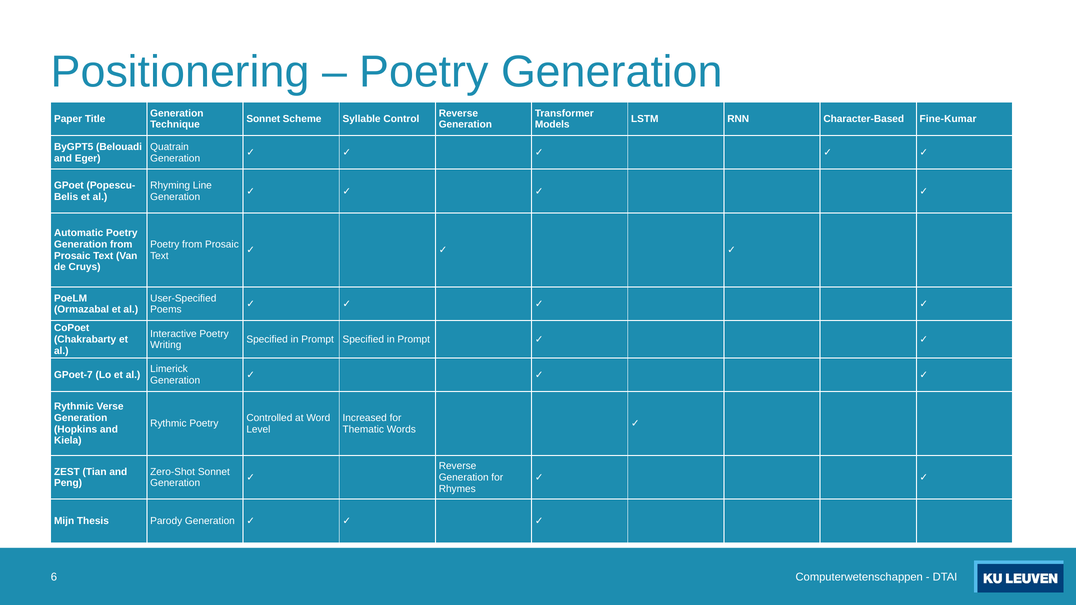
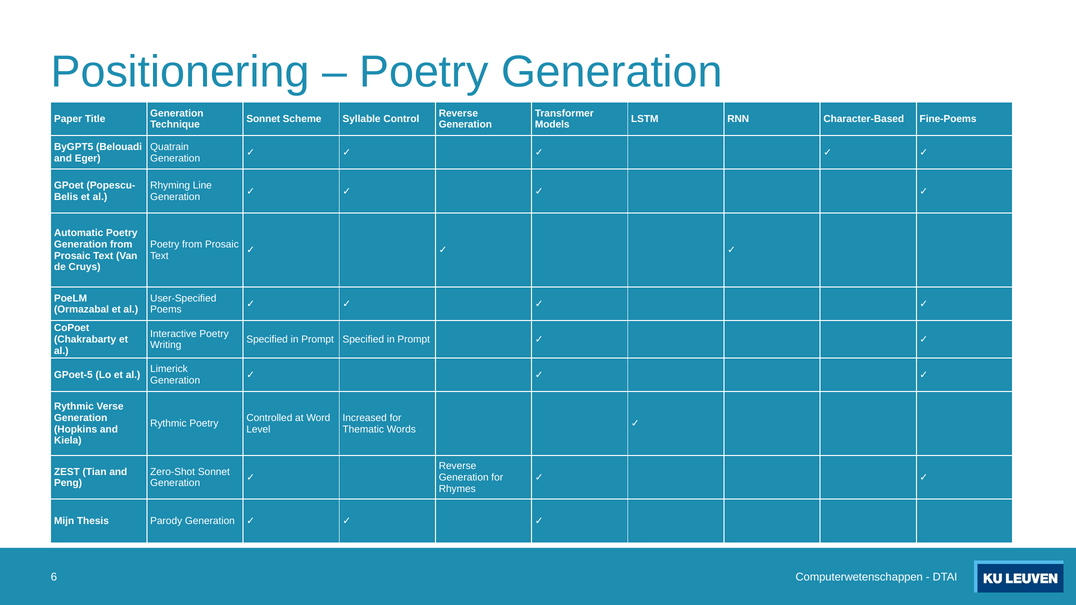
Fine-Kumar: Fine-Kumar -> Fine-Poems
GPoet-7: GPoet-7 -> GPoet-5
